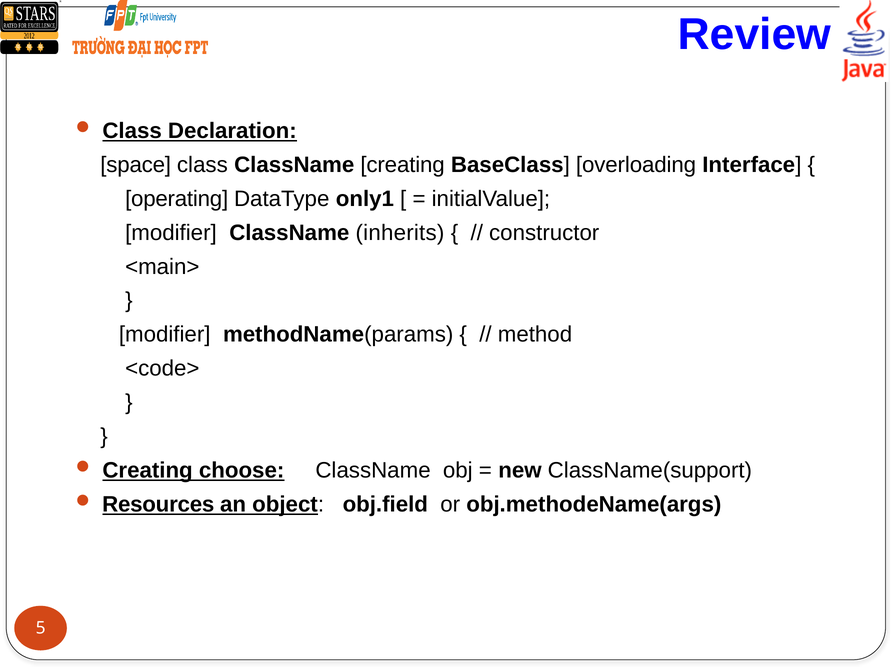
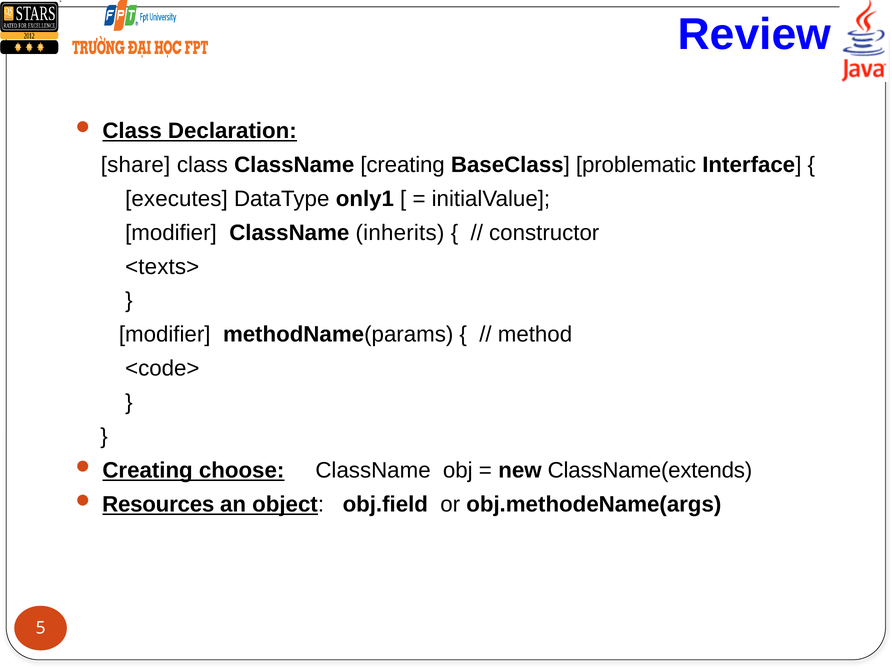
space: space -> share
overloading: overloading -> problematic
operating: operating -> executes
<main>: <main> -> <texts>
ClassName(support: ClassName(support -> ClassName(extends
